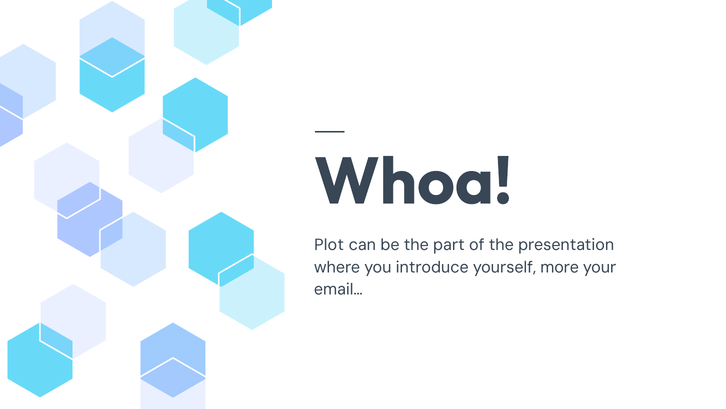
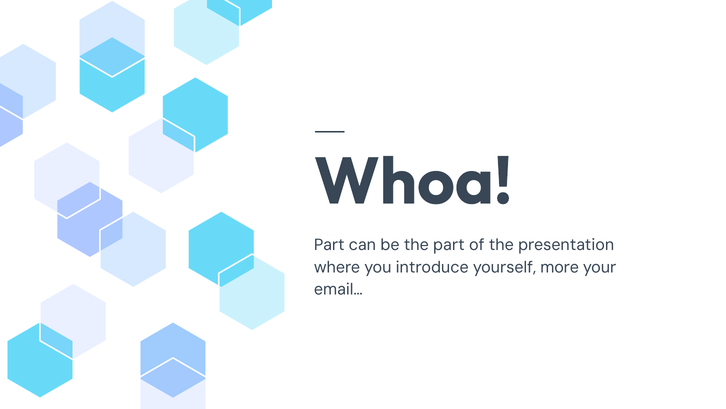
Plot at (329, 245): Plot -> Part
